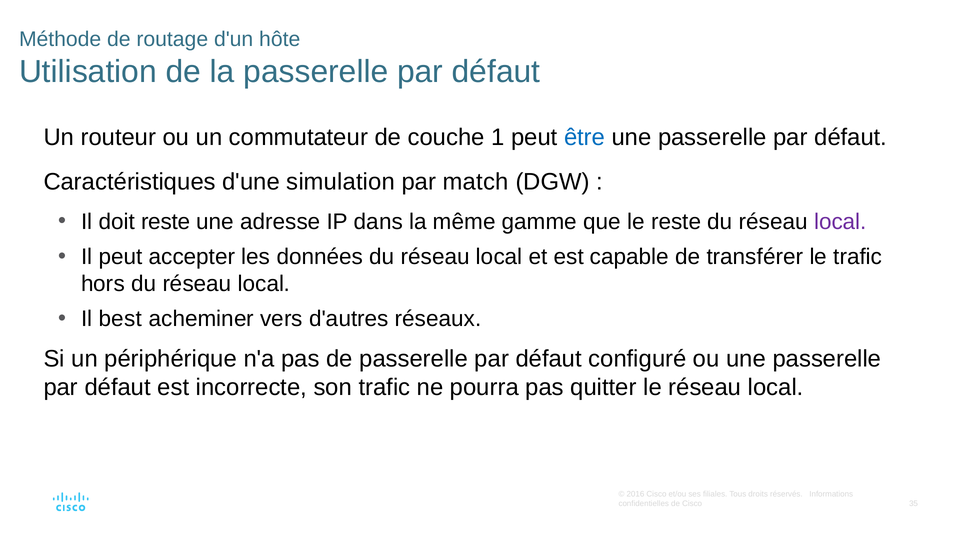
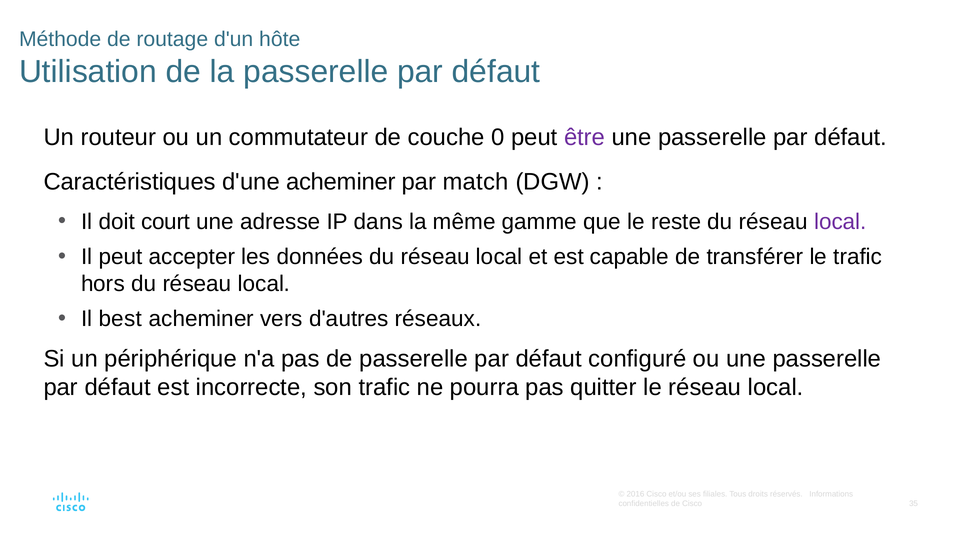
1: 1 -> 0
être colour: blue -> purple
d'une simulation: simulation -> acheminer
doit reste: reste -> court
